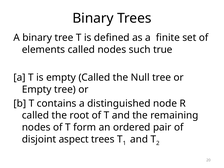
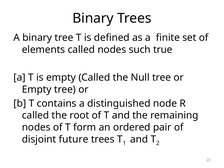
aspect: aspect -> future
